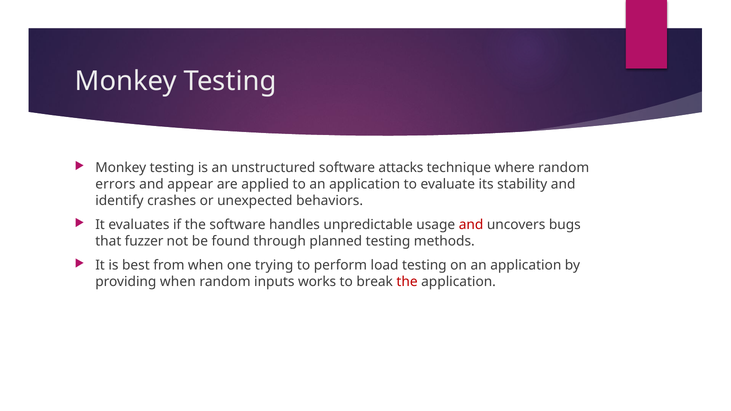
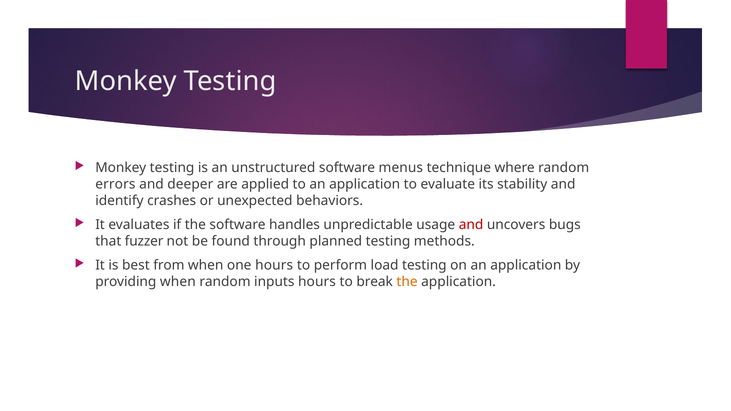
attacks: attacks -> menus
appear: appear -> deeper
one trying: trying -> hours
inputs works: works -> hours
the at (407, 282) colour: red -> orange
